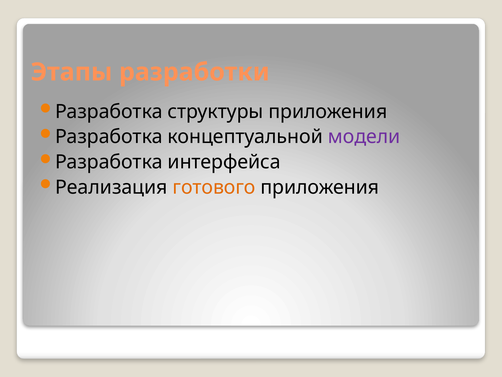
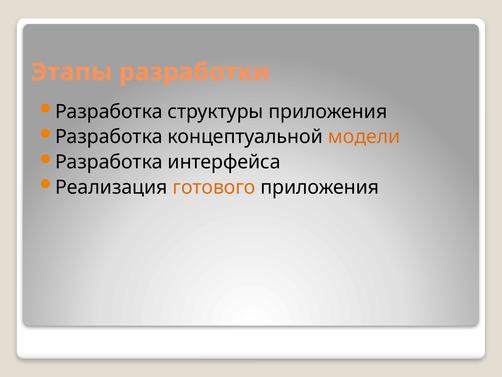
модели colour: purple -> orange
